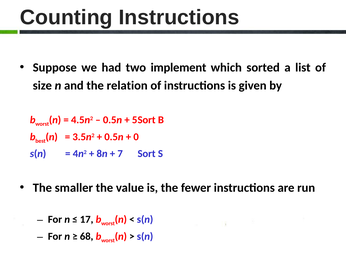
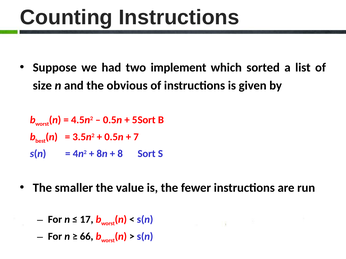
relation: relation -> obvious
0: 0 -> 7
7: 7 -> 8
68: 68 -> 66
